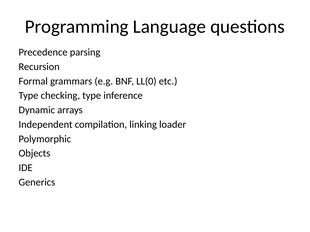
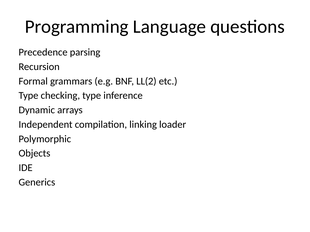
LL(0: LL(0 -> LL(2
